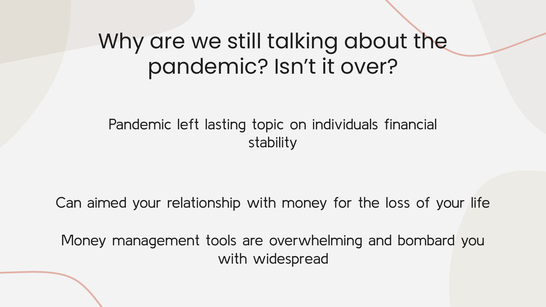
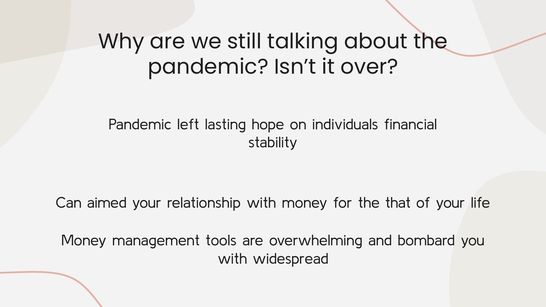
topic: topic -> hope
loss: loss -> that
